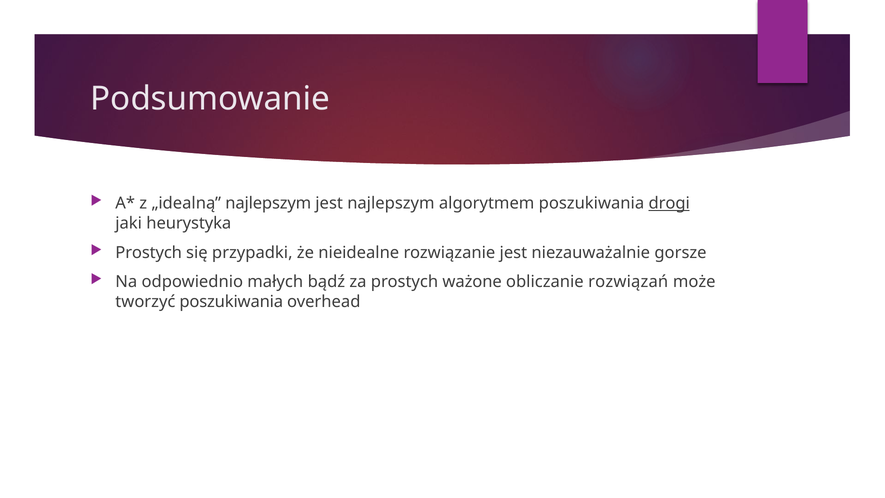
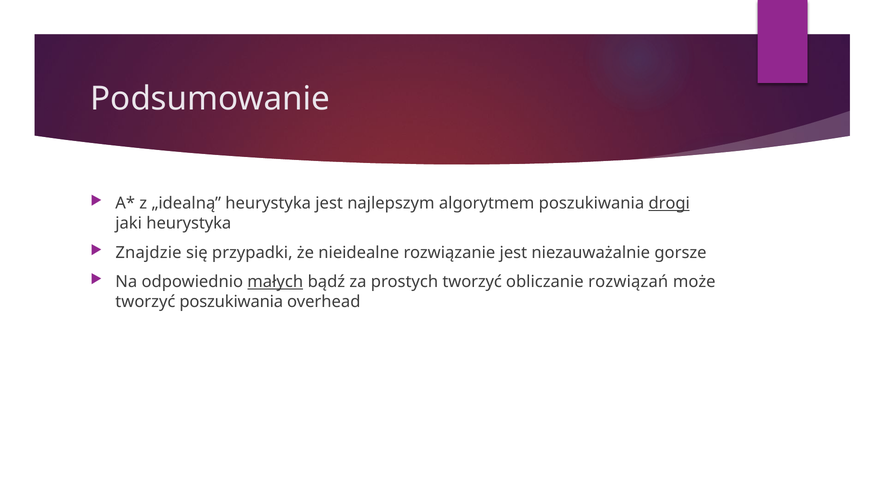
„idealną najlepszym: najlepszym -> heurystyka
Prostych at (149, 252): Prostych -> Znajdzie
małych underline: none -> present
prostych ważone: ważone -> tworzyć
